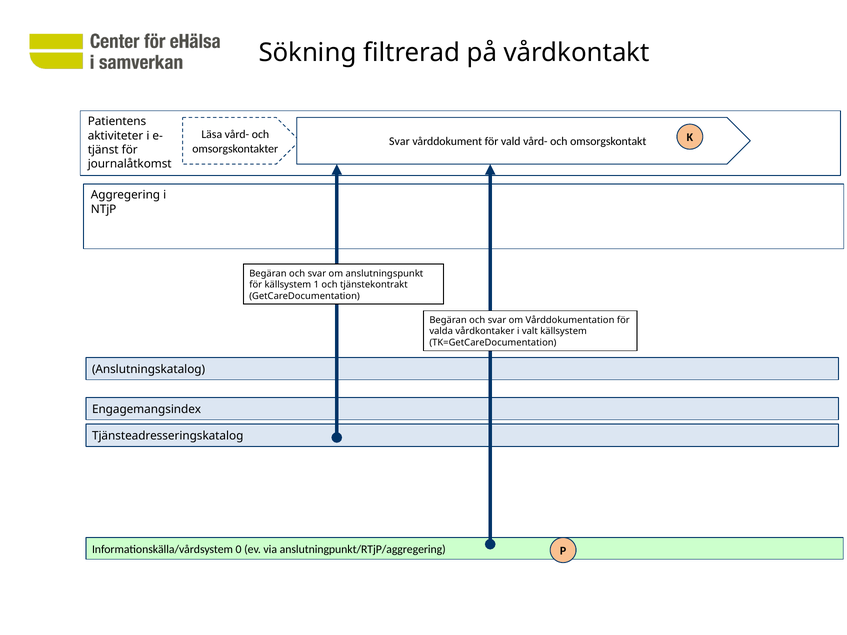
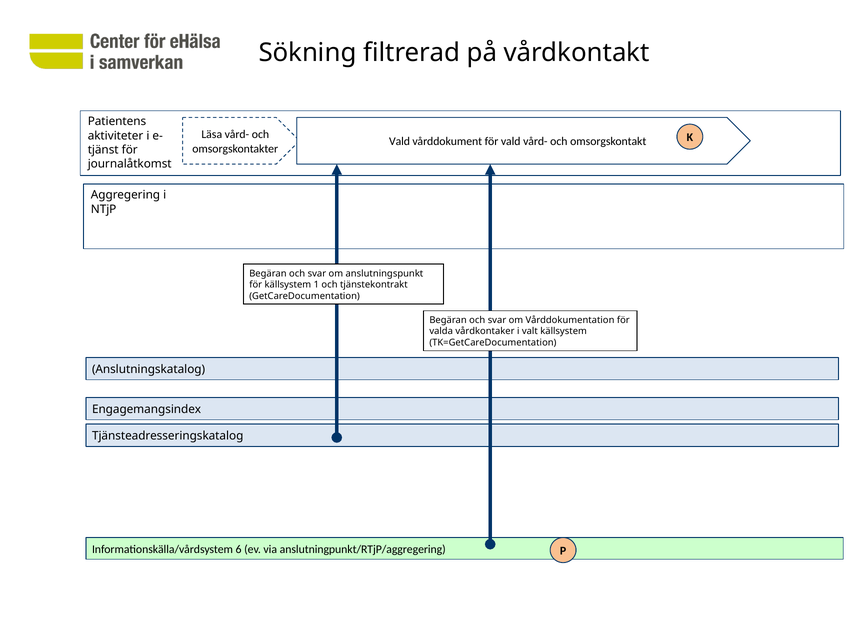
Svar at (399, 142): Svar -> Vald
0: 0 -> 6
